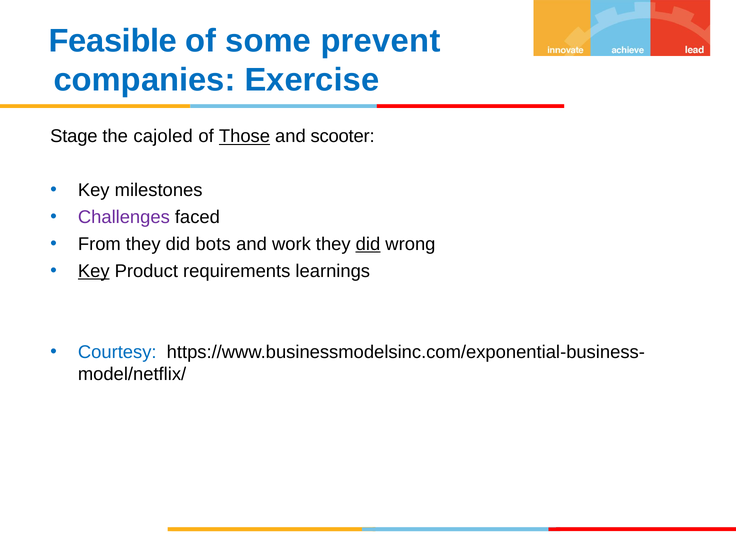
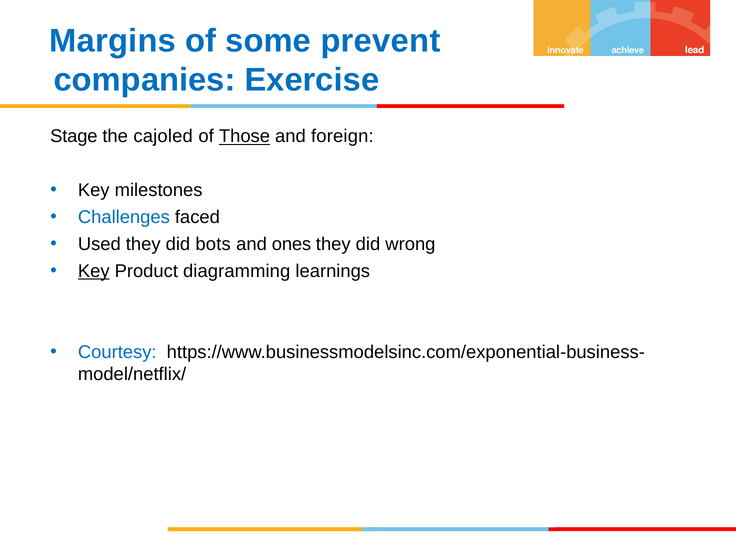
Feasible: Feasible -> Margins
scooter: scooter -> foreign
Challenges colour: purple -> blue
From: From -> Used
work: work -> ones
did at (368, 244) underline: present -> none
requirements: requirements -> diagramming
